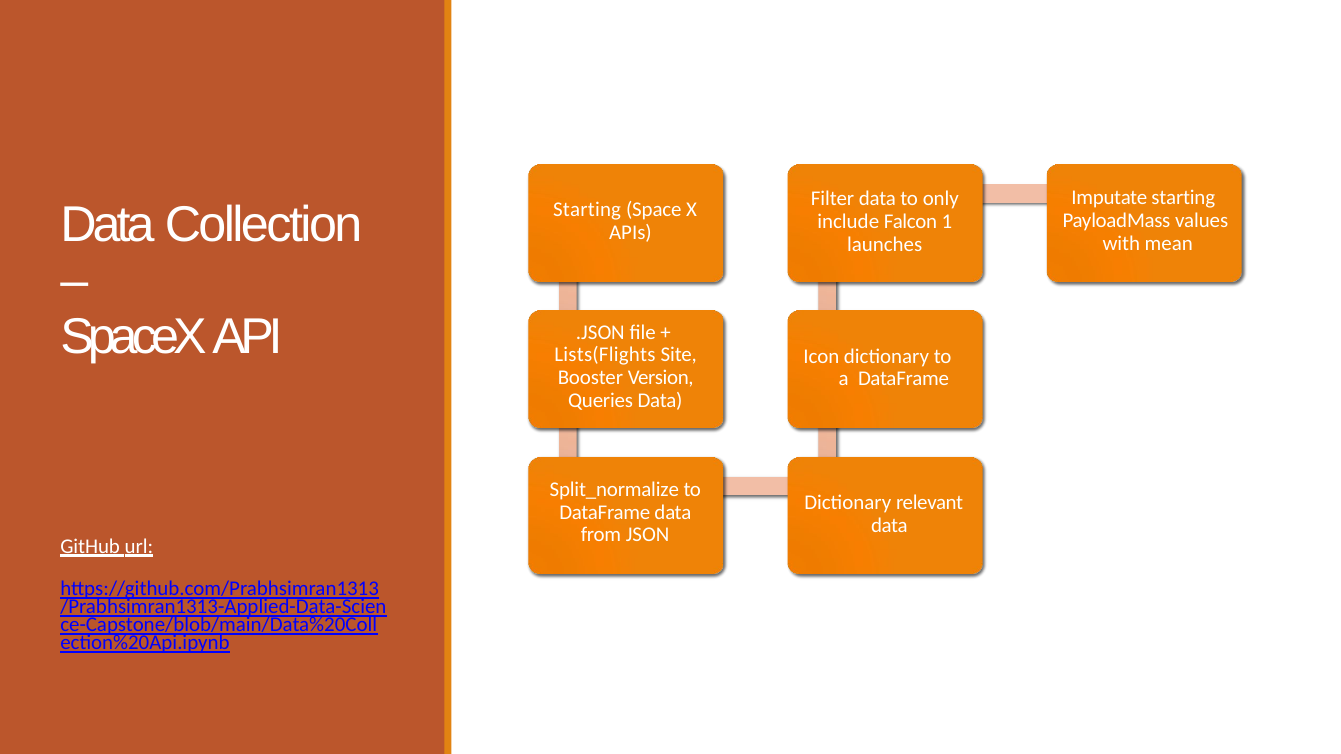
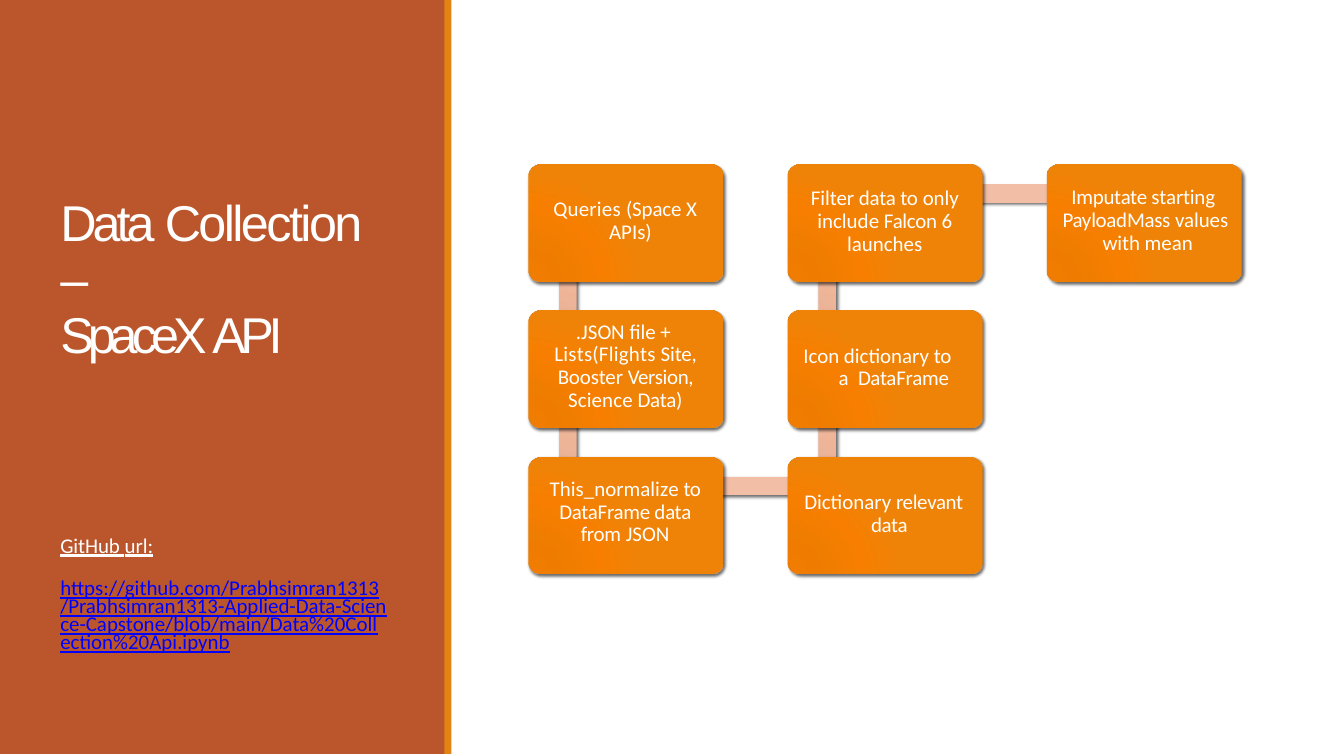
Starting at (587, 210): Starting -> Queries
1: 1 -> 6
Queries: Queries -> Science
Split_normalize: Split_normalize -> This_normalize
